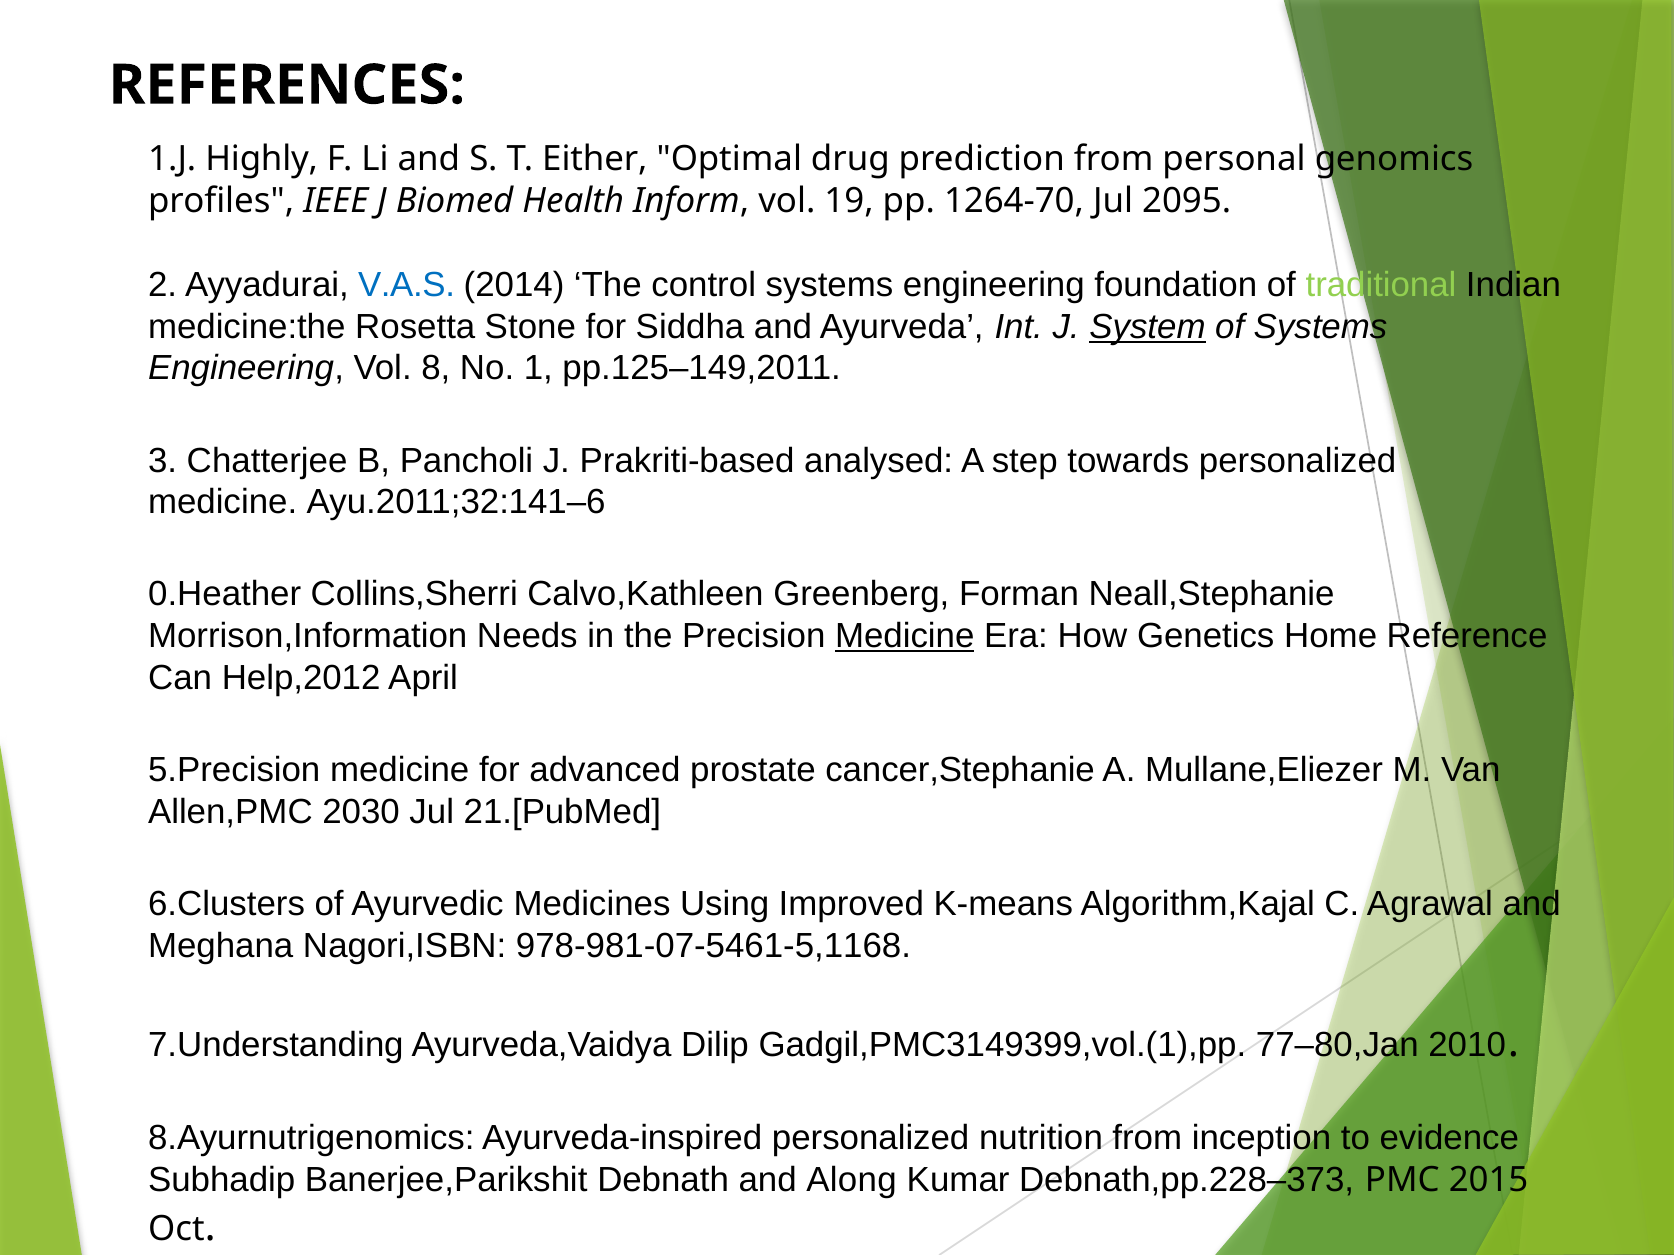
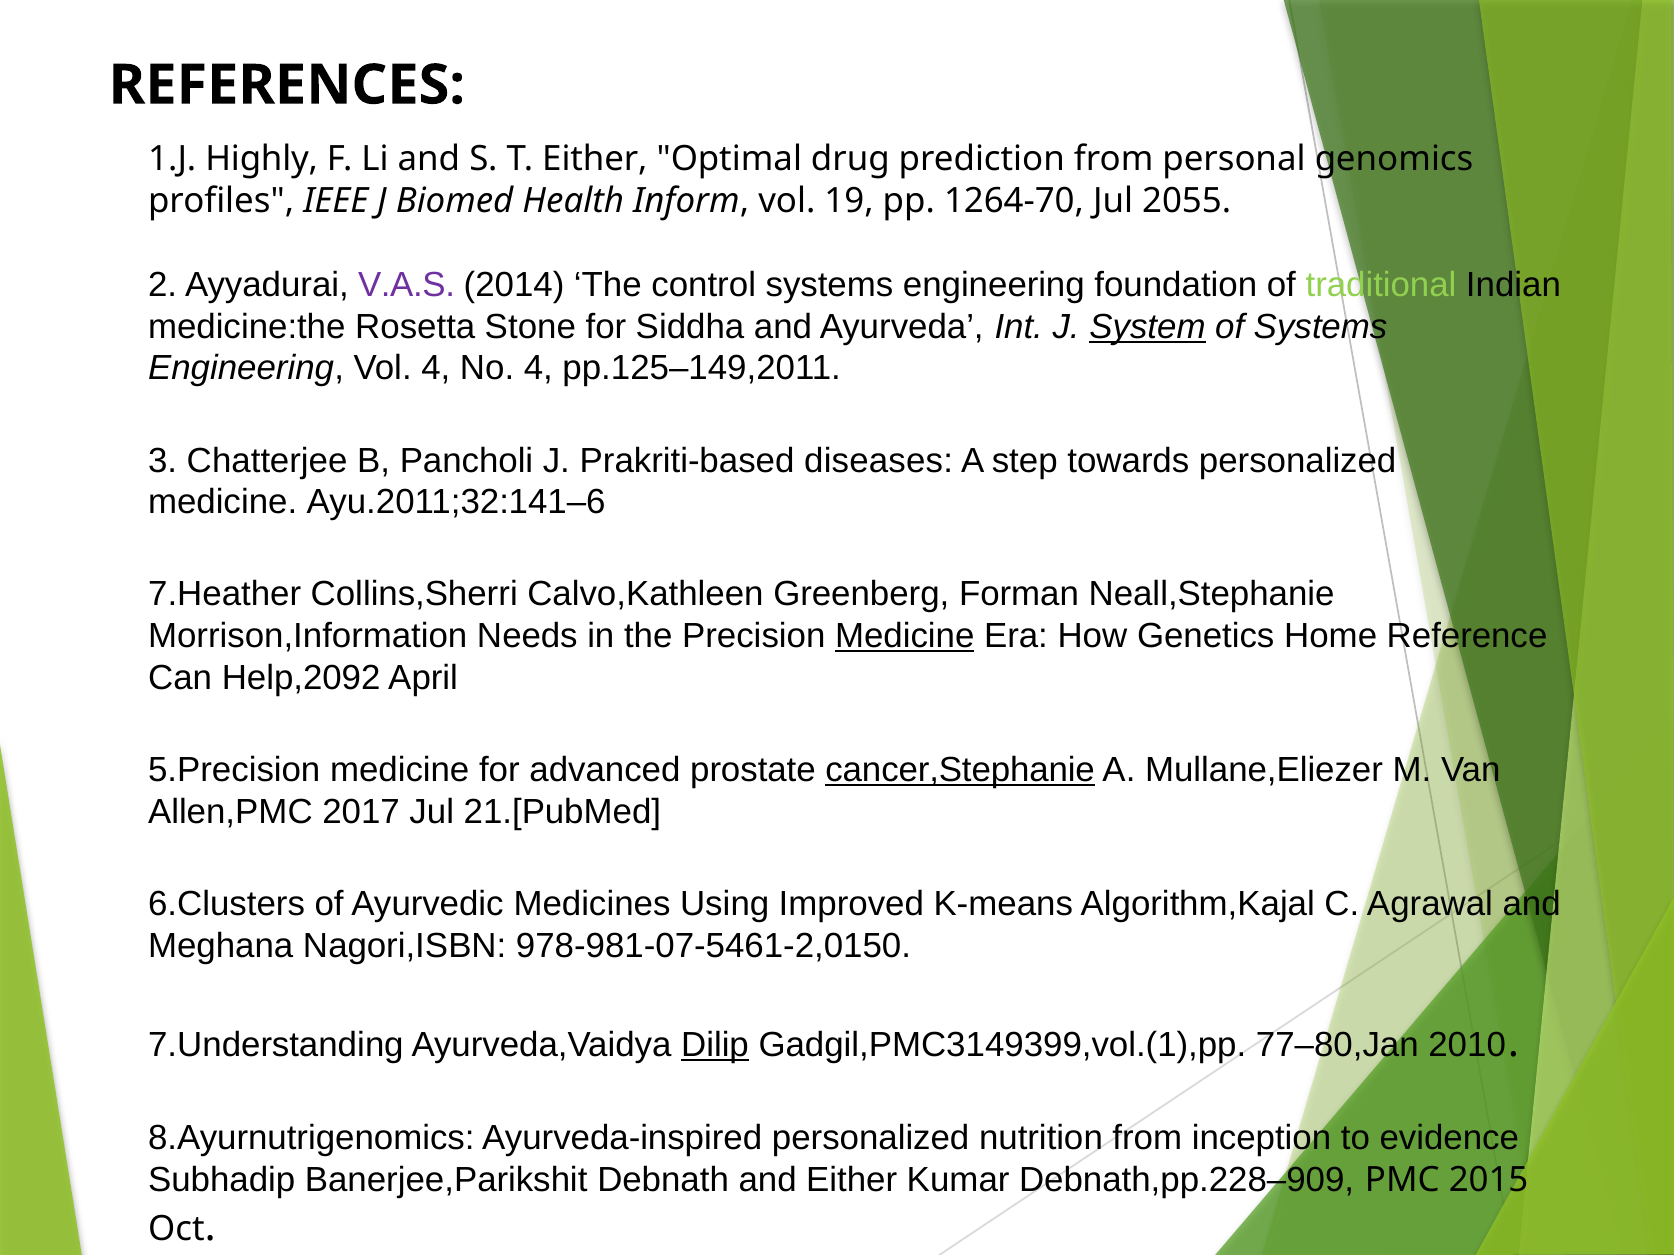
2095: 2095 -> 2055
V.A.S colour: blue -> purple
Vol 8: 8 -> 4
No 1: 1 -> 4
analysed: analysed -> diseases
0.Heather: 0.Heather -> 7.Heather
Help,2012: Help,2012 -> Help,2092
cancer,Stephanie underline: none -> present
2030: 2030 -> 2017
978-981-07-5461-5,1168: 978-981-07-5461-5,1168 -> 978-981-07-5461-2,0150
Dilip underline: none -> present
and Along: Along -> Either
Debnath,pp.228–373: Debnath,pp.228–373 -> Debnath,pp.228–909
